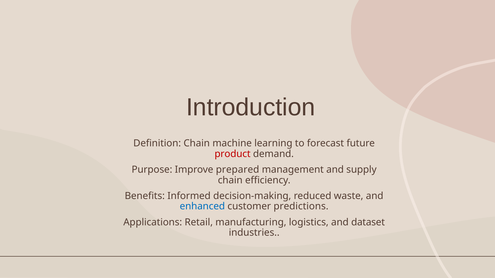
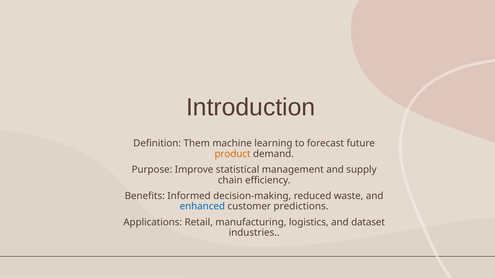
Definition Chain: Chain -> Them
product colour: red -> orange
prepared: prepared -> statistical
